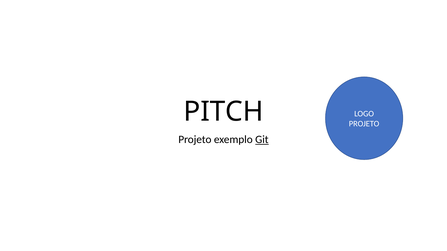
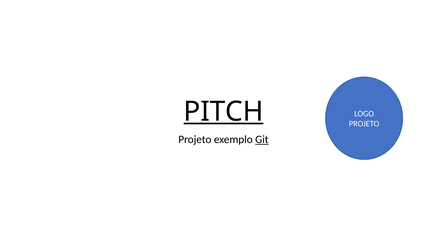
PITCH underline: none -> present
